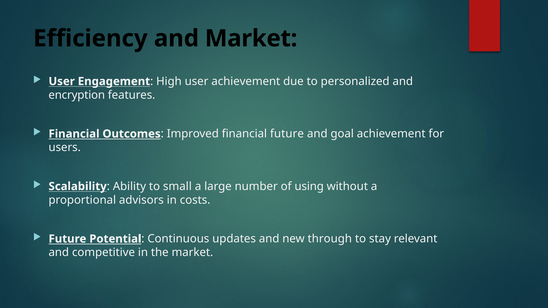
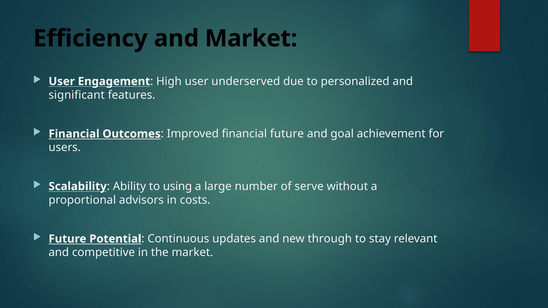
user achievement: achievement -> underserved
encryption: encryption -> significant
small: small -> using
using: using -> serve
